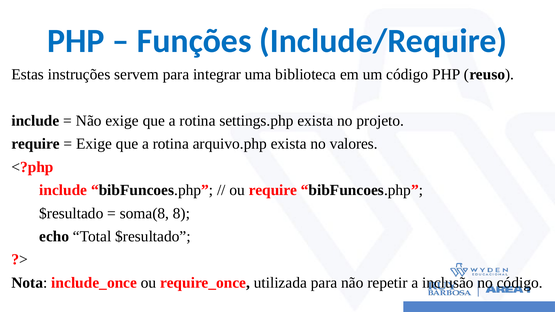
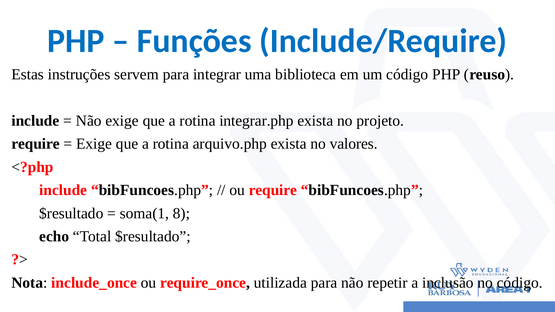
settings.php: settings.php -> integrar.php
soma(8: soma(8 -> soma(1
